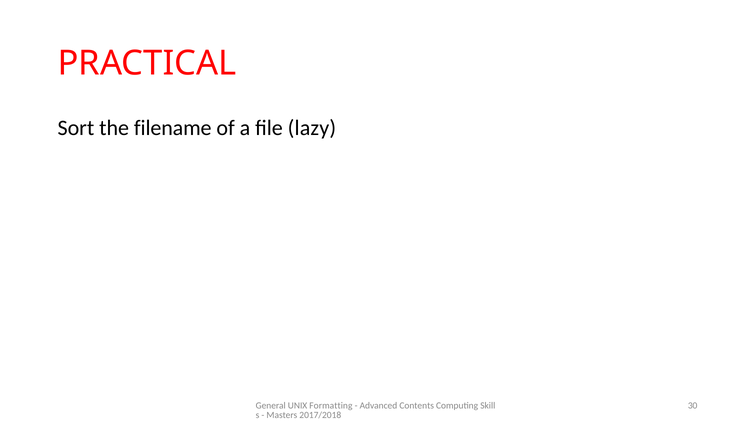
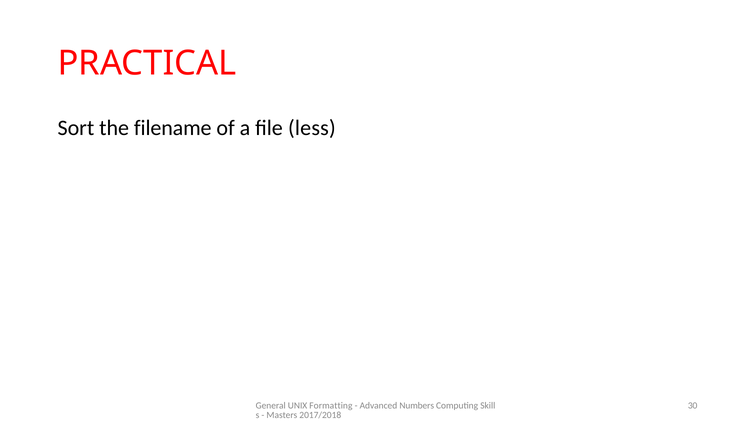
lazy: lazy -> less
Contents: Contents -> Numbers
